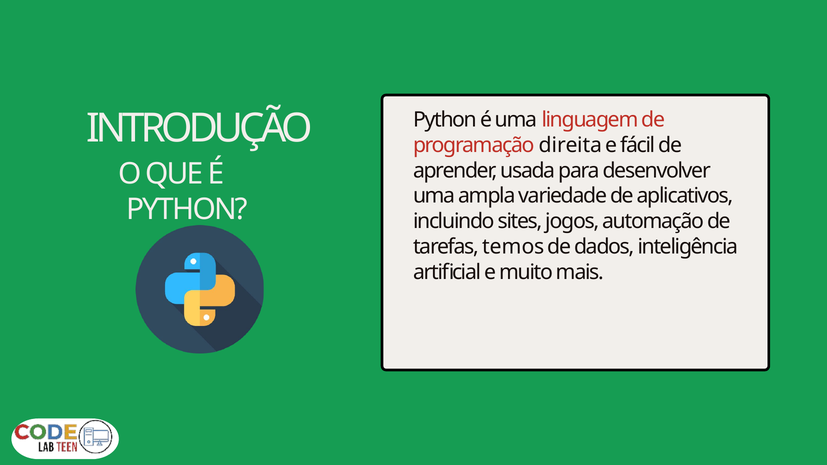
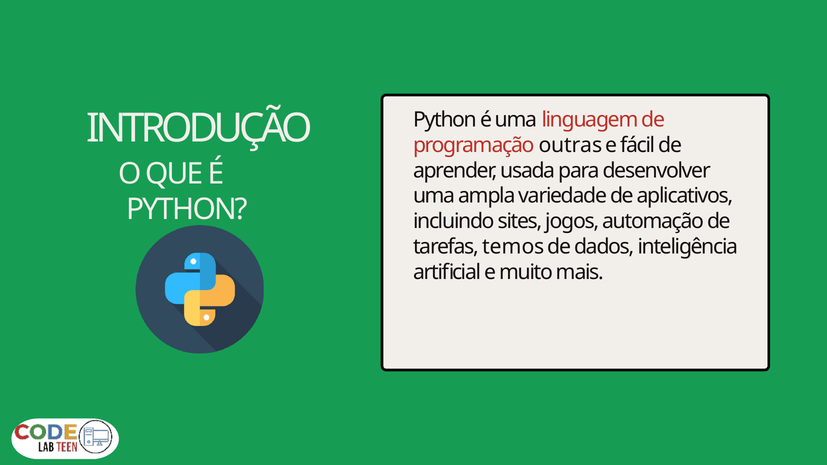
direita: direita -> outras
